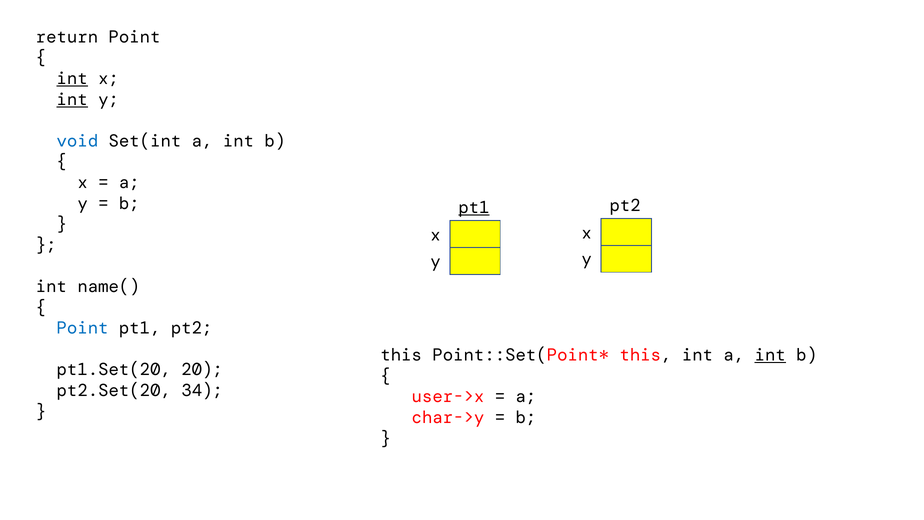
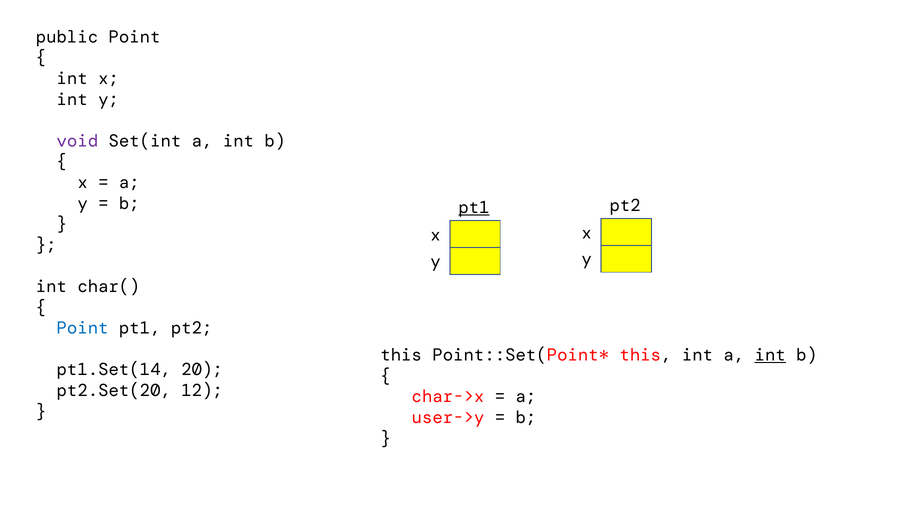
return: return -> public
int at (72, 79) underline: present -> none
int at (72, 99) underline: present -> none
void colour: blue -> purple
name(: name( -> char(
pt1.Set(20: pt1.Set(20 -> pt1.Set(14
34: 34 -> 12
user->x: user->x -> char->x
char->y: char->y -> user->y
